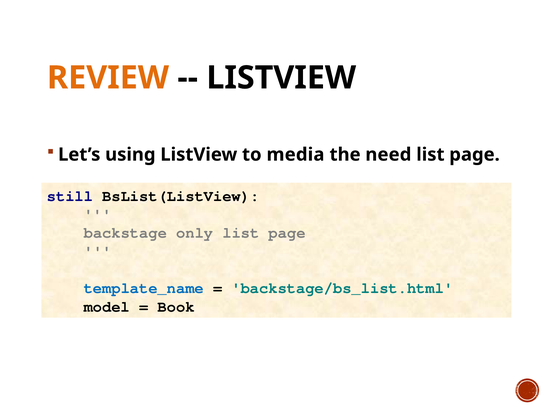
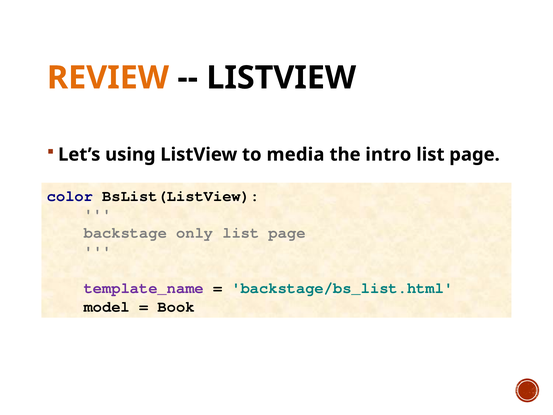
need: need -> intro
still: still -> color
template_name colour: blue -> purple
